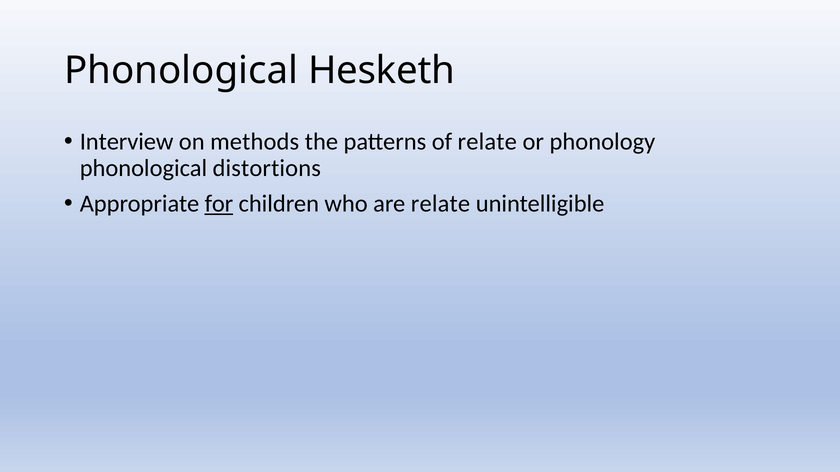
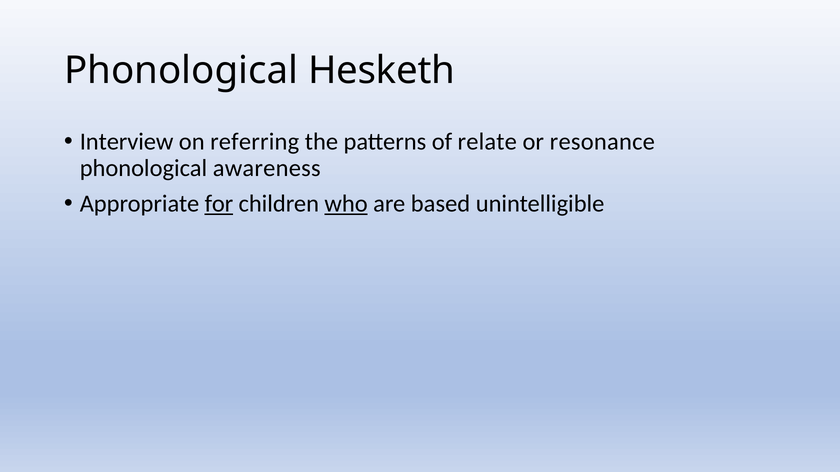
methods: methods -> referring
phonology: phonology -> resonance
distortions: distortions -> awareness
who underline: none -> present
are relate: relate -> based
